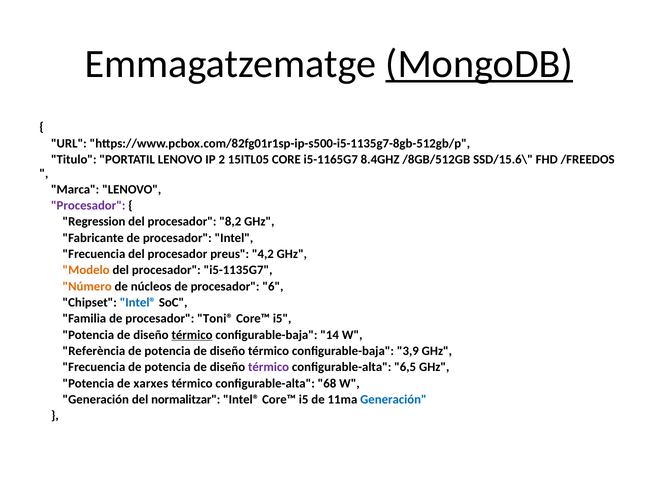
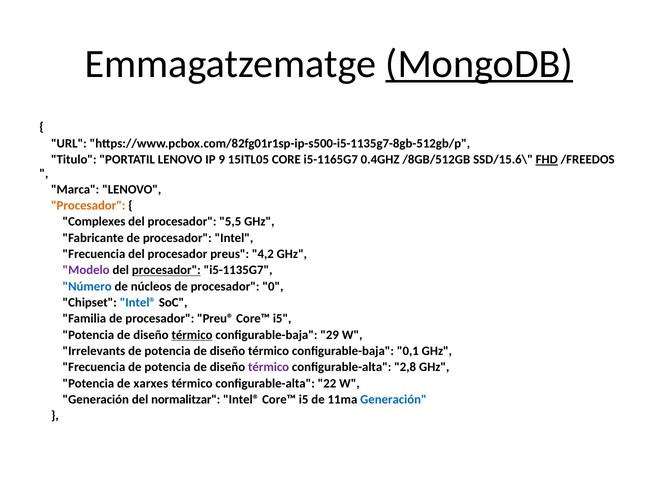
2: 2 -> 9
8.4GHZ: 8.4GHZ -> 0.4GHZ
FHD underline: none -> present
Procesador at (88, 205) colour: purple -> orange
Regression: Regression -> Complexes
8,2: 8,2 -> 5,5
Modelo colour: orange -> purple
procesador at (166, 270) underline: none -> present
Número colour: orange -> blue
6: 6 -> 0
Toni®: Toni® -> Preu®
14: 14 -> 29
Referència: Referència -> Irrelevants
3,9: 3,9 -> 0,1
6,5: 6,5 -> 2,8
68: 68 -> 22
